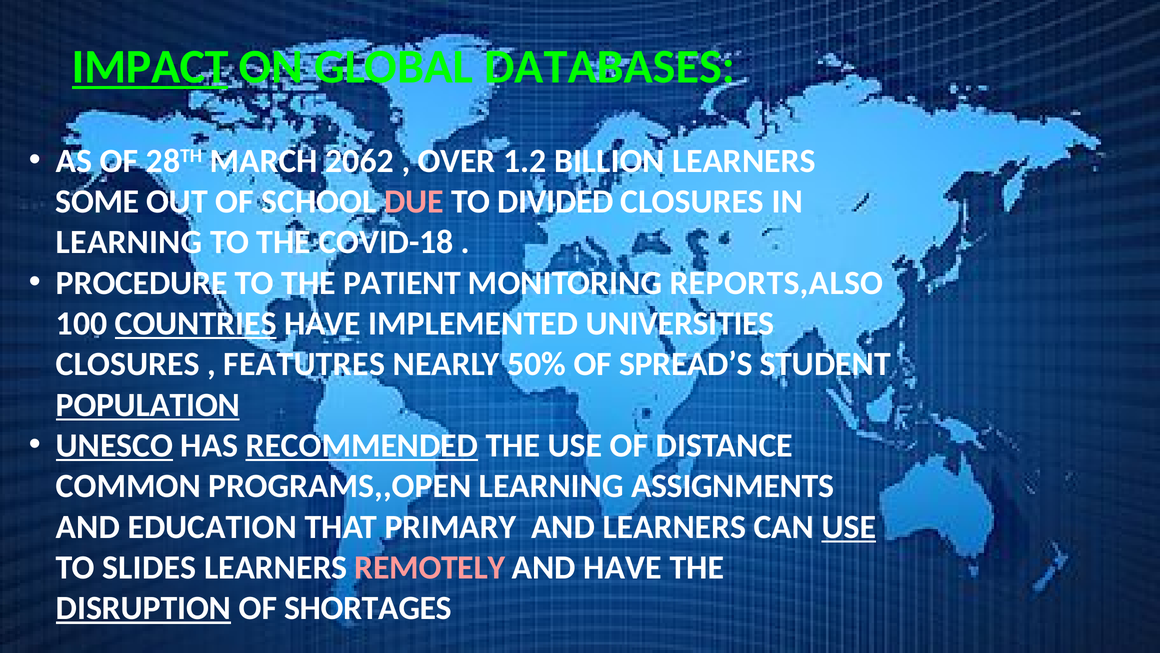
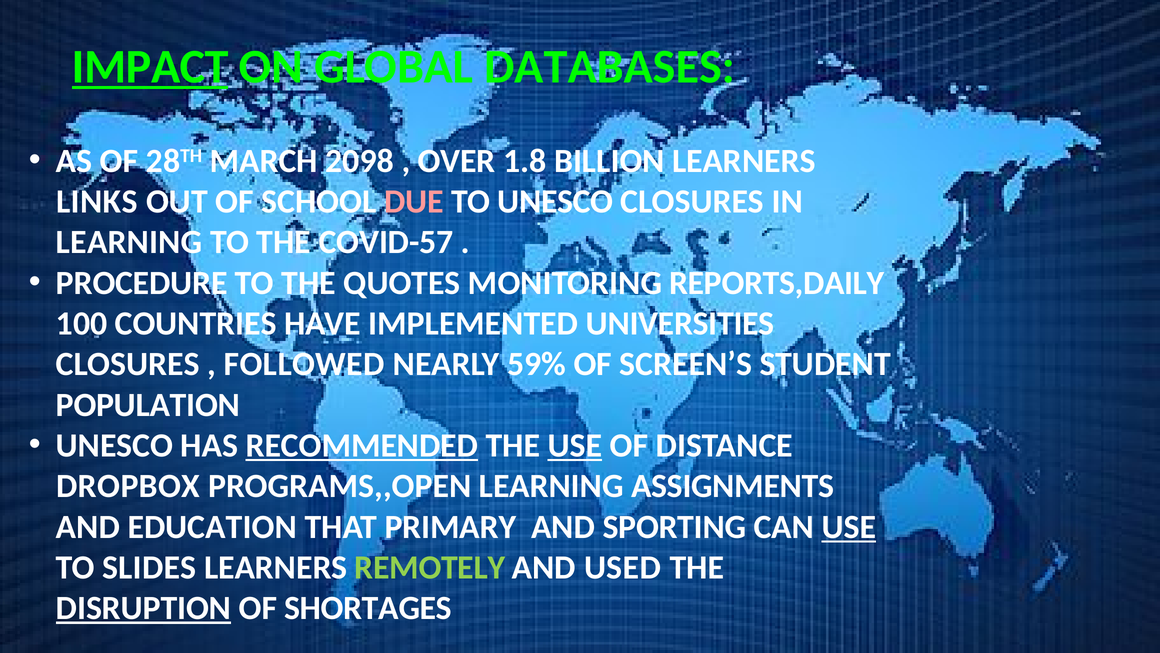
2062: 2062 -> 2098
1.2: 1.2 -> 1.8
SOME: SOME -> LINKS
TO DIVIDED: DIVIDED -> UNESCO
COVID-18: COVID-18 -> COVID-57
PATIENT: PATIENT -> QUOTES
REPORTS,ALSO: REPORTS,ALSO -> REPORTS,DAILY
COUNTRIES underline: present -> none
FEATUTRES: FEATUTRES -> FOLLOWED
50%: 50% -> 59%
SPREAD’S: SPREAD’S -> SCREEN’S
POPULATION underline: present -> none
UNESCO at (114, 445) underline: present -> none
USE at (575, 445) underline: none -> present
COMMON: COMMON -> DROPBOX
AND LEARNERS: LEARNERS -> SPORTING
REMOTELY colour: pink -> light green
AND HAVE: HAVE -> USED
